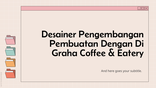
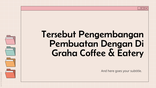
Desainer: Desainer -> Tersebut
